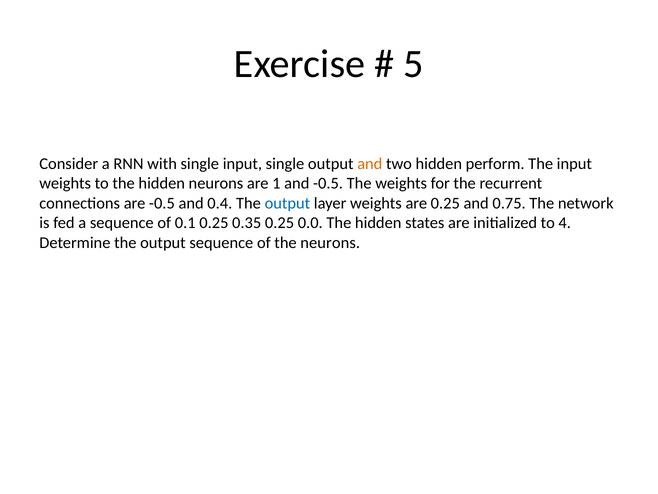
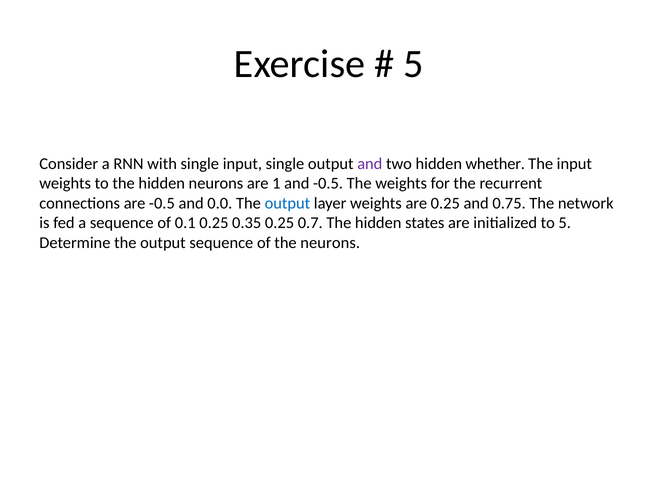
and at (370, 163) colour: orange -> purple
perform: perform -> whether
0.4: 0.4 -> 0.0
0.0: 0.0 -> 0.7
to 4: 4 -> 5
